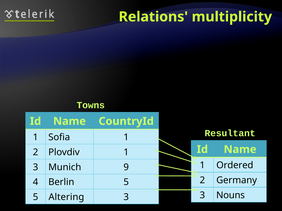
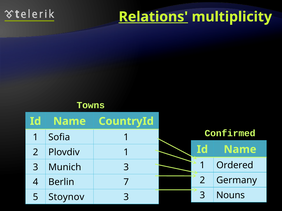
Relations underline: none -> present
Resultant: Resultant -> Confirmed
Munich 9: 9 -> 3
Berlin 5: 5 -> 7
Altering: Altering -> Stoynov
